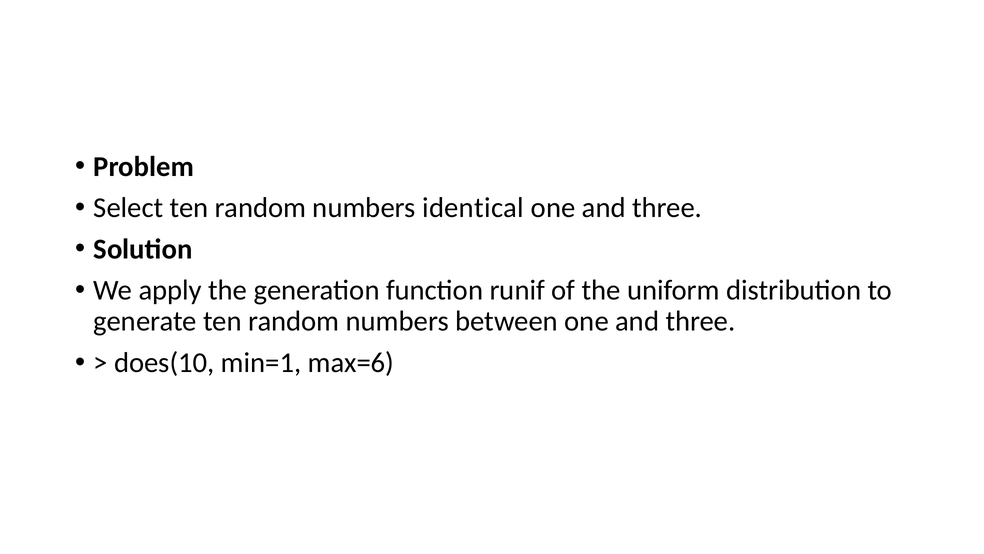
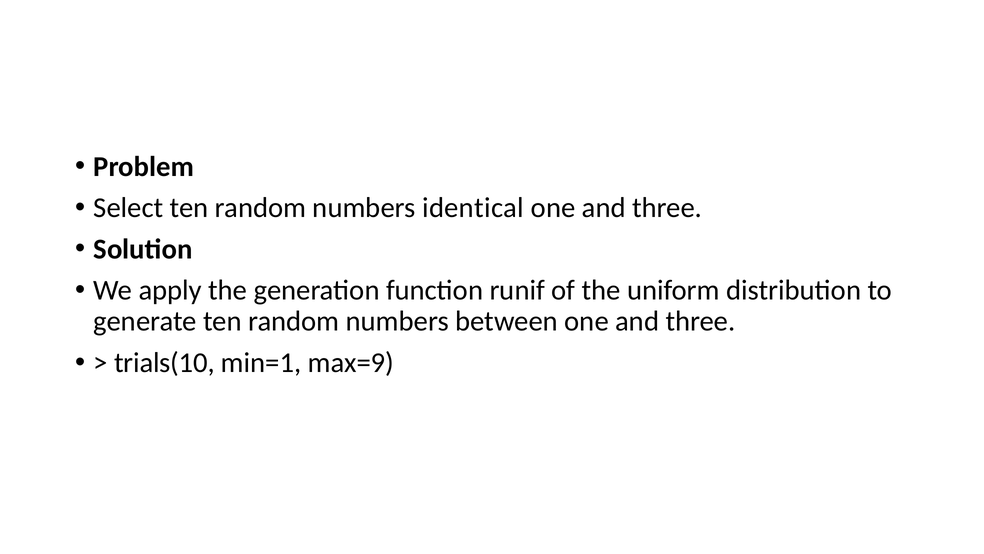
does(10: does(10 -> trials(10
max=6: max=6 -> max=9
